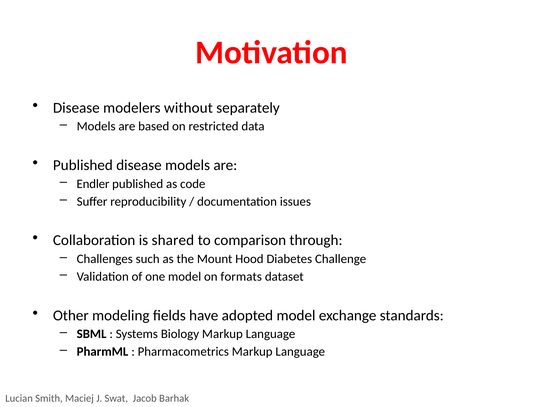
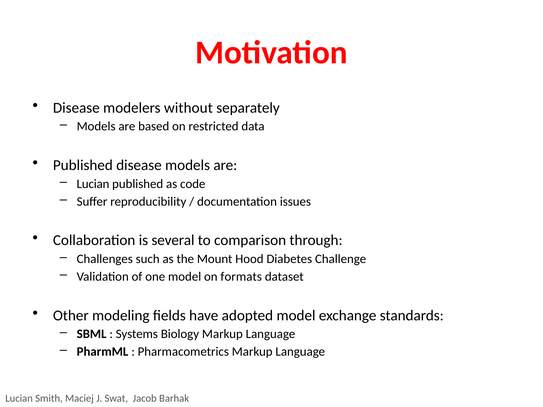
Endler at (93, 184): Endler -> Lucian
shared: shared -> several
